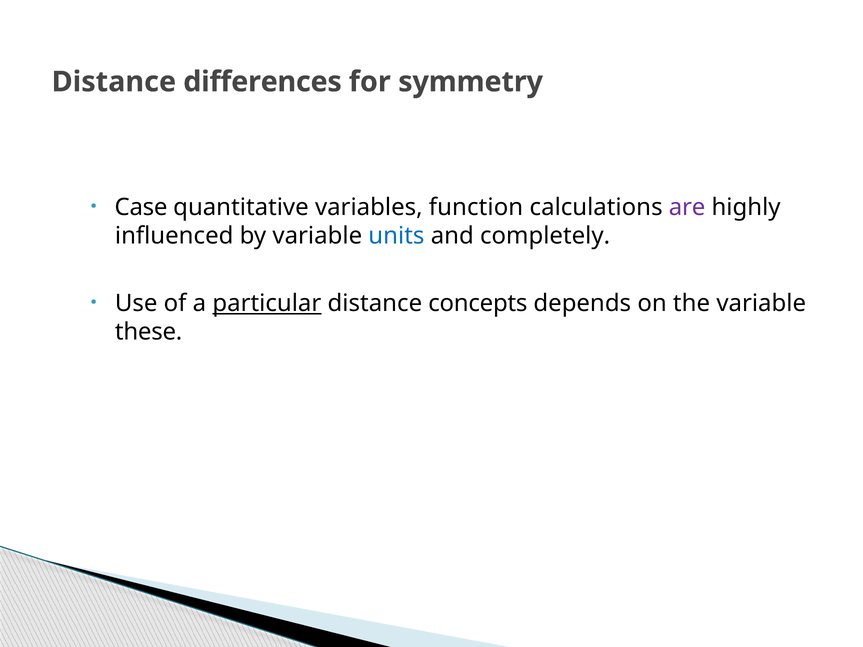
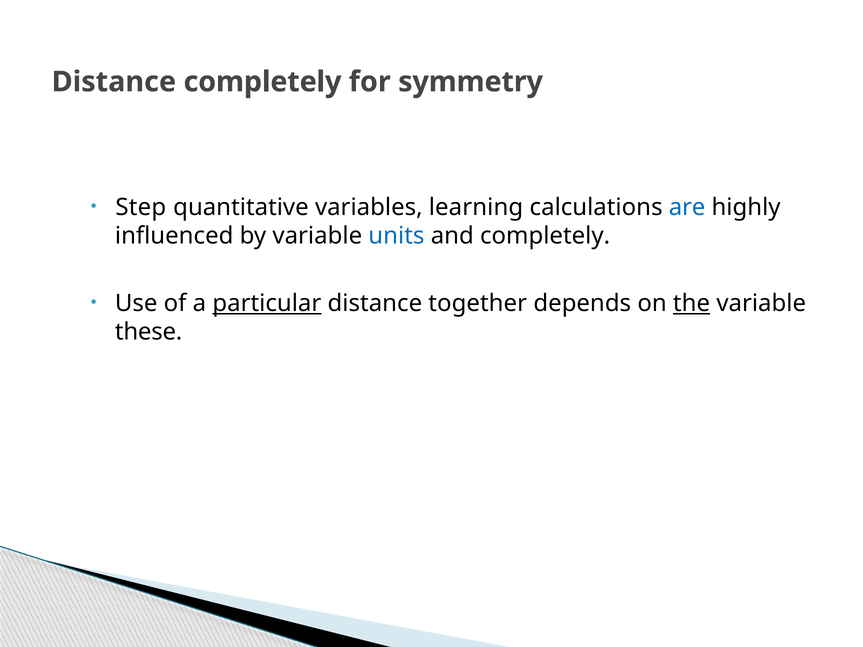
Distance differences: differences -> completely
Case: Case -> Step
function: function -> learning
are colour: purple -> blue
concepts: concepts -> together
the underline: none -> present
